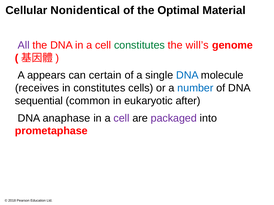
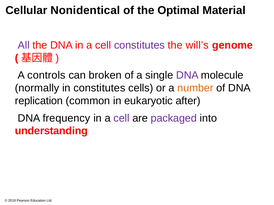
constitutes at (139, 45) colour: green -> purple
appears: appears -> controls
certain: certain -> broken
DNA at (187, 75) colour: blue -> purple
receives: receives -> normally
number colour: blue -> orange
sequential: sequential -> replication
anaphase: anaphase -> frequency
prometaphase: prometaphase -> understanding
